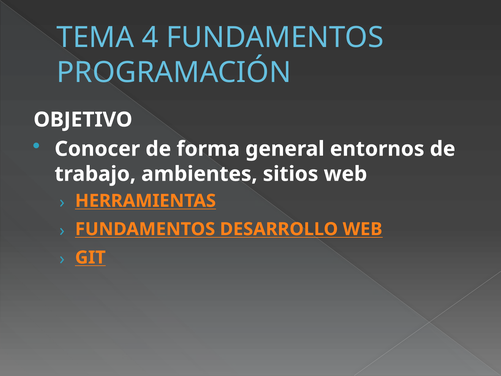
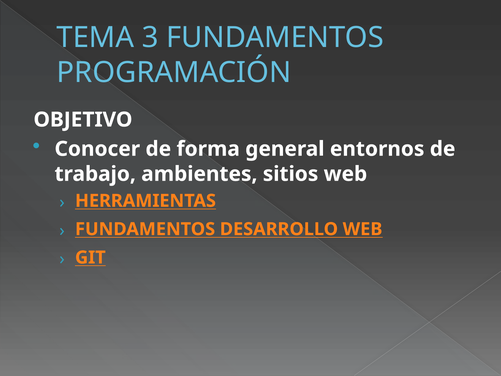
4: 4 -> 3
